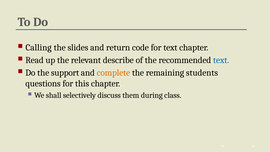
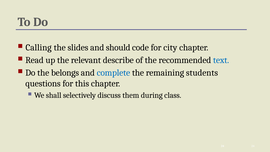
return: return -> should
for text: text -> city
support: support -> belongs
complete colour: orange -> blue
